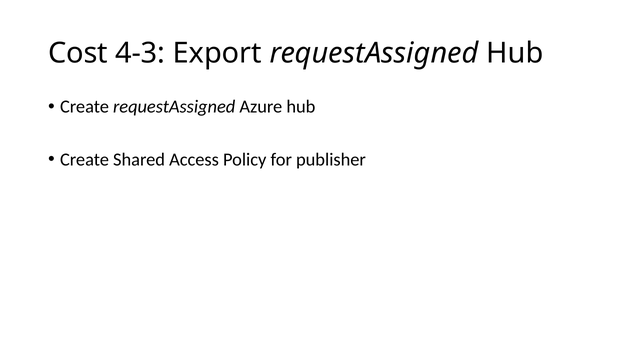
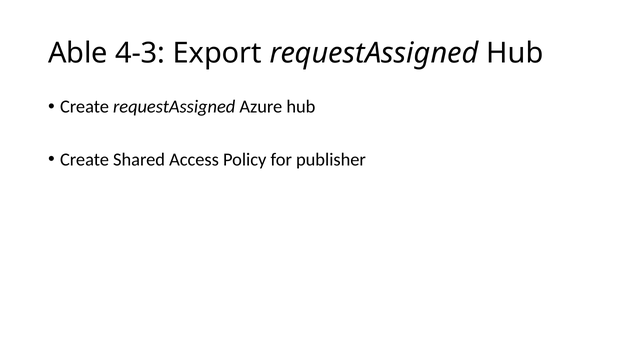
Cost: Cost -> Able
